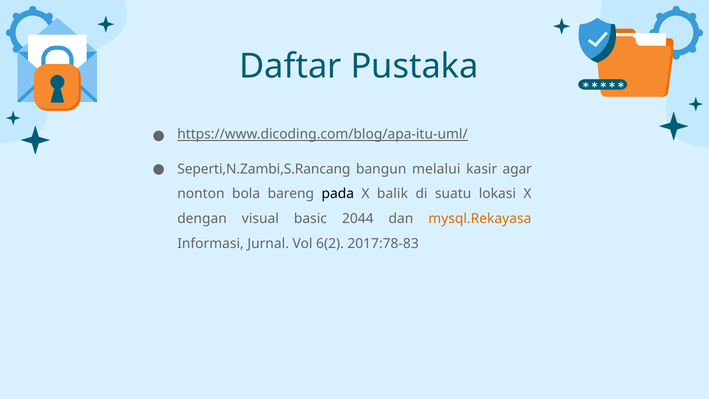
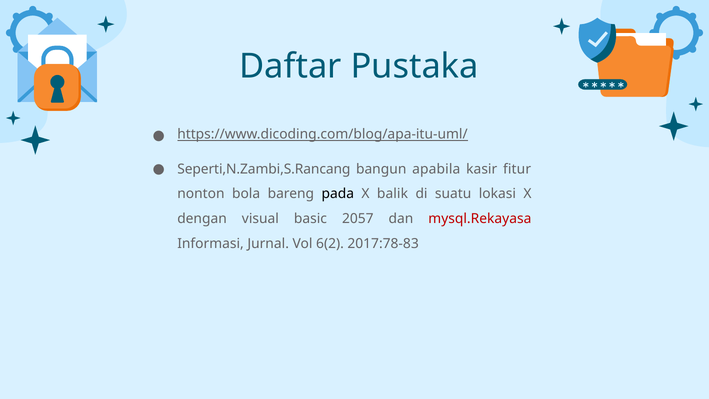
melalui: melalui -> apabila
agar: agar -> fitur
2044: 2044 -> 2057
mysql.Rekayasa colour: orange -> red
